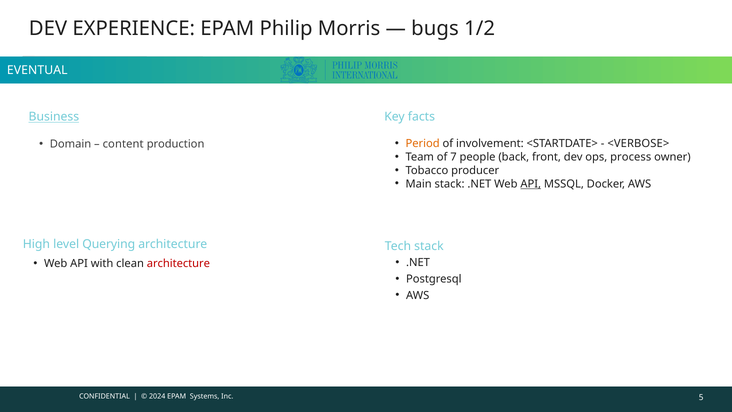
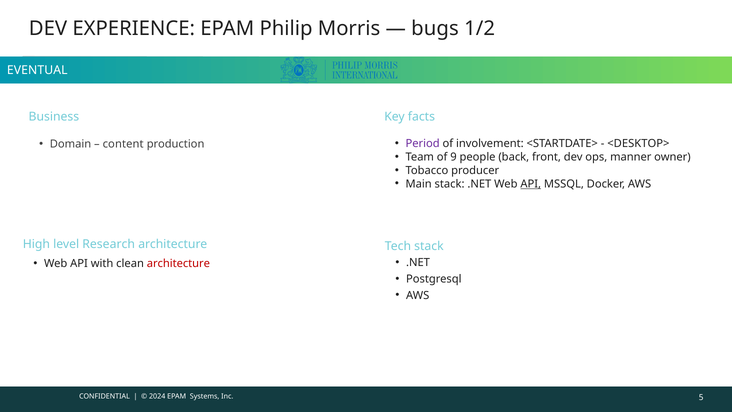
Business underline: present -> none
Period colour: orange -> purple
<VERBOSE>: <VERBOSE> -> <DESKTOP>
7: 7 -> 9
process: process -> manner
Querying: Querying -> Research
